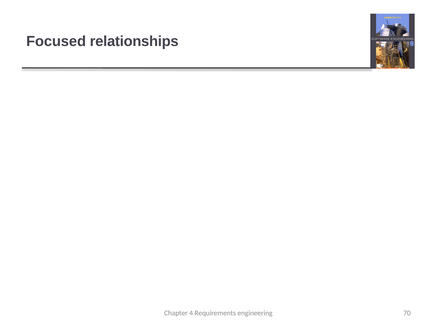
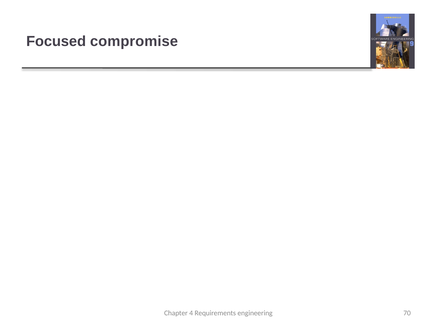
relationships: relationships -> compromise
